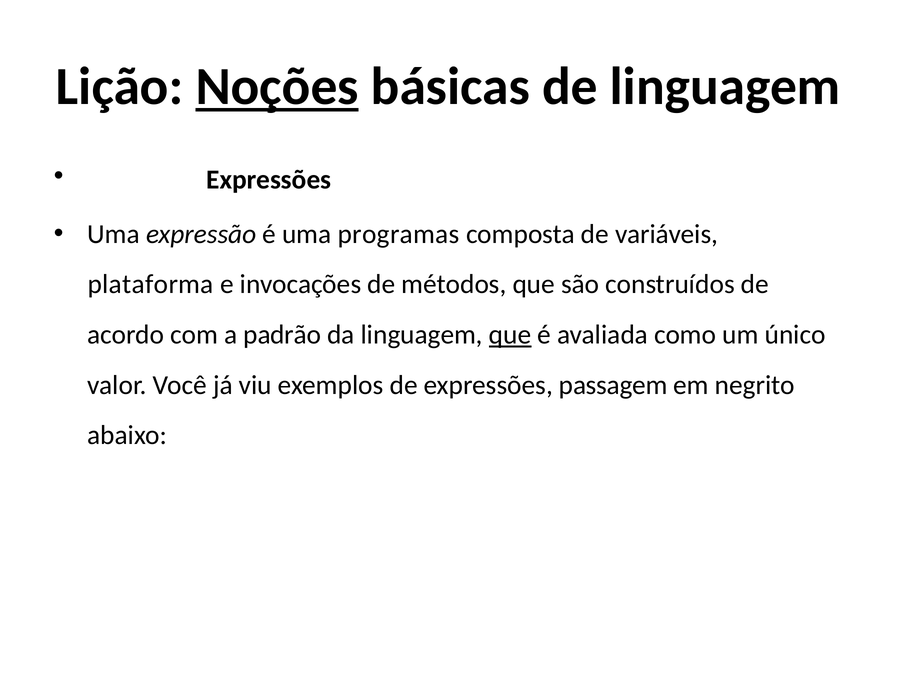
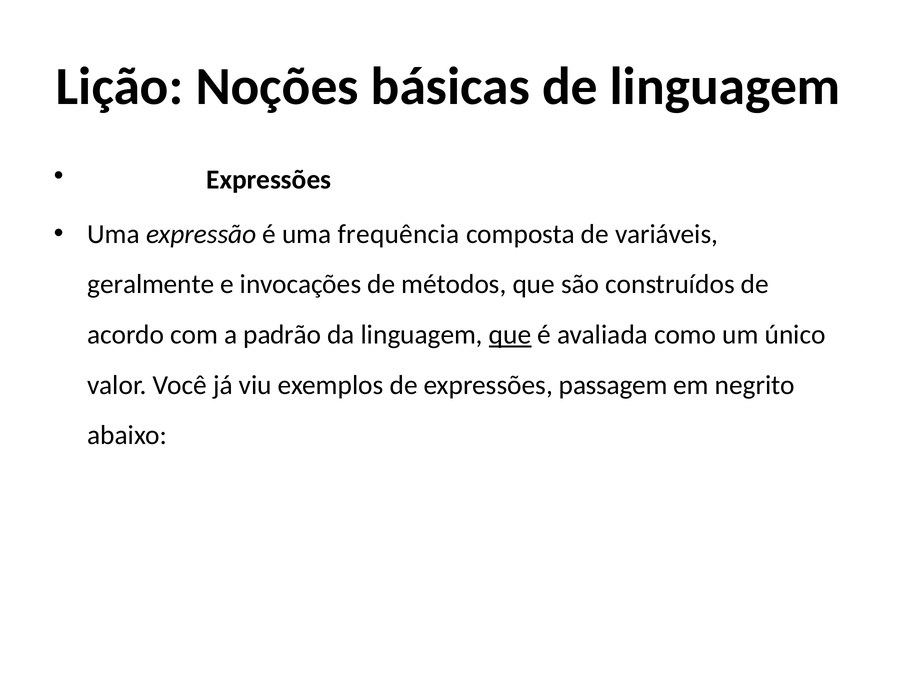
Noções underline: present -> none
programas: programas -> frequência
plataforma: plataforma -> geralmente
